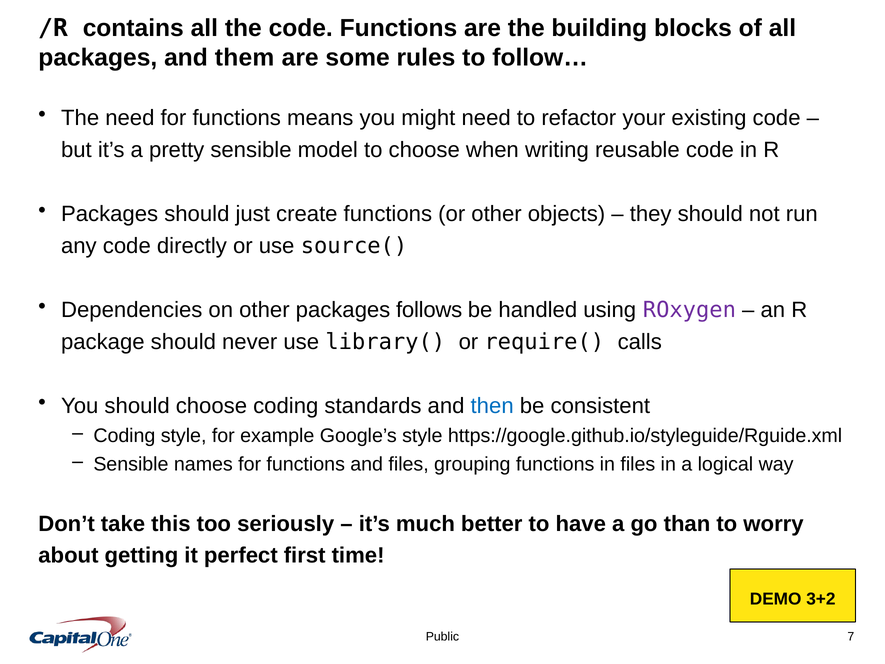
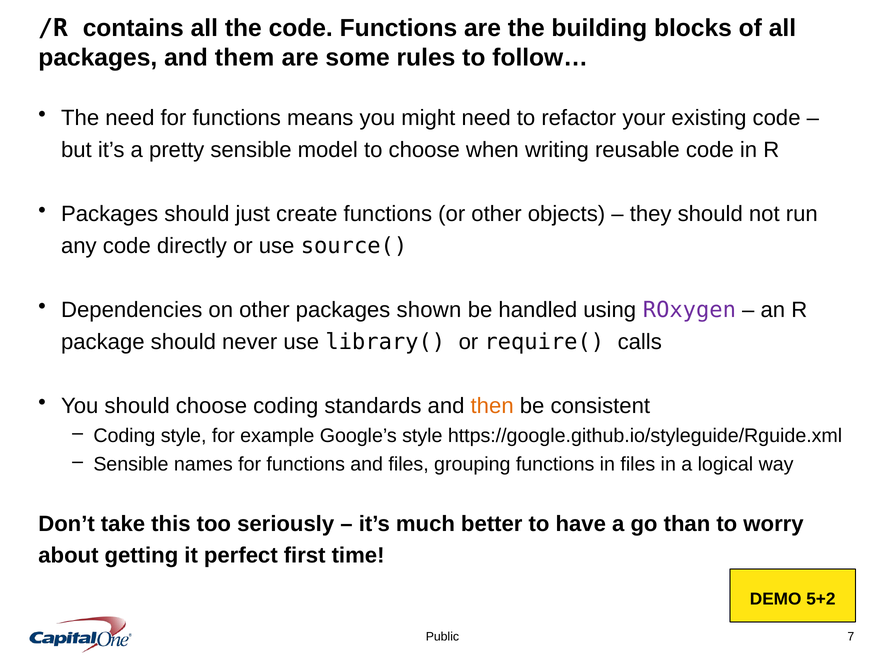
follows: follows -> shown
then colour: blue -> orange
3+2: 3+2 -> 5+2
